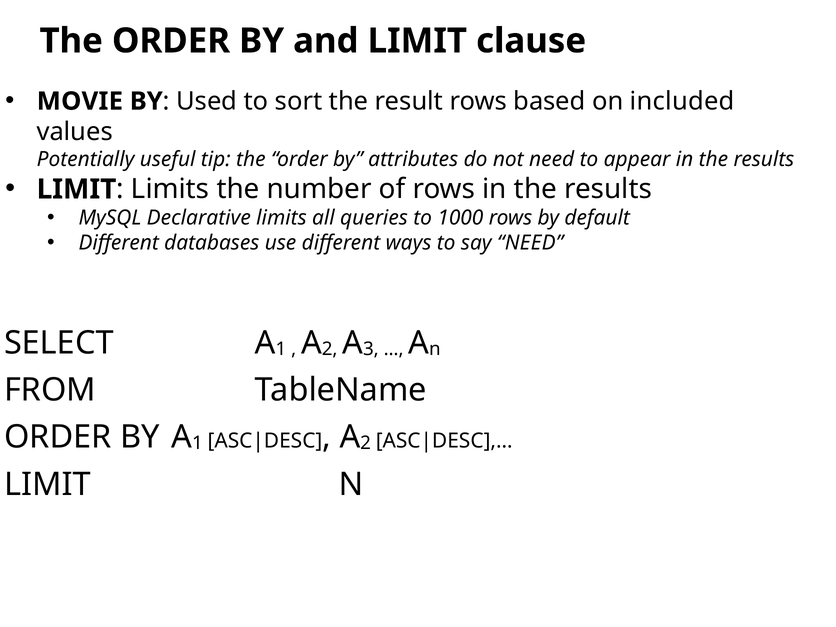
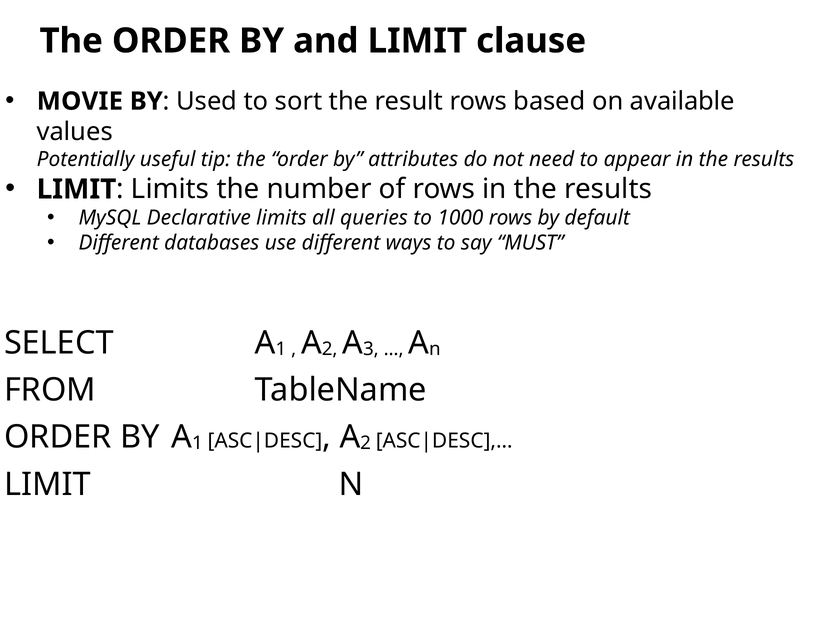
included: included -> available
say NEED: NEED -> MUST
